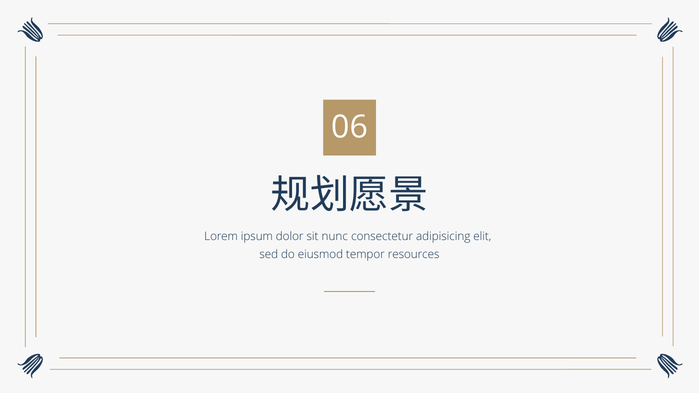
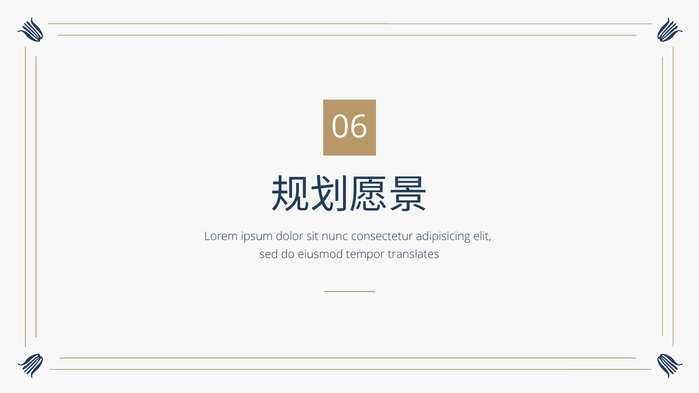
resources: resources -> translates
